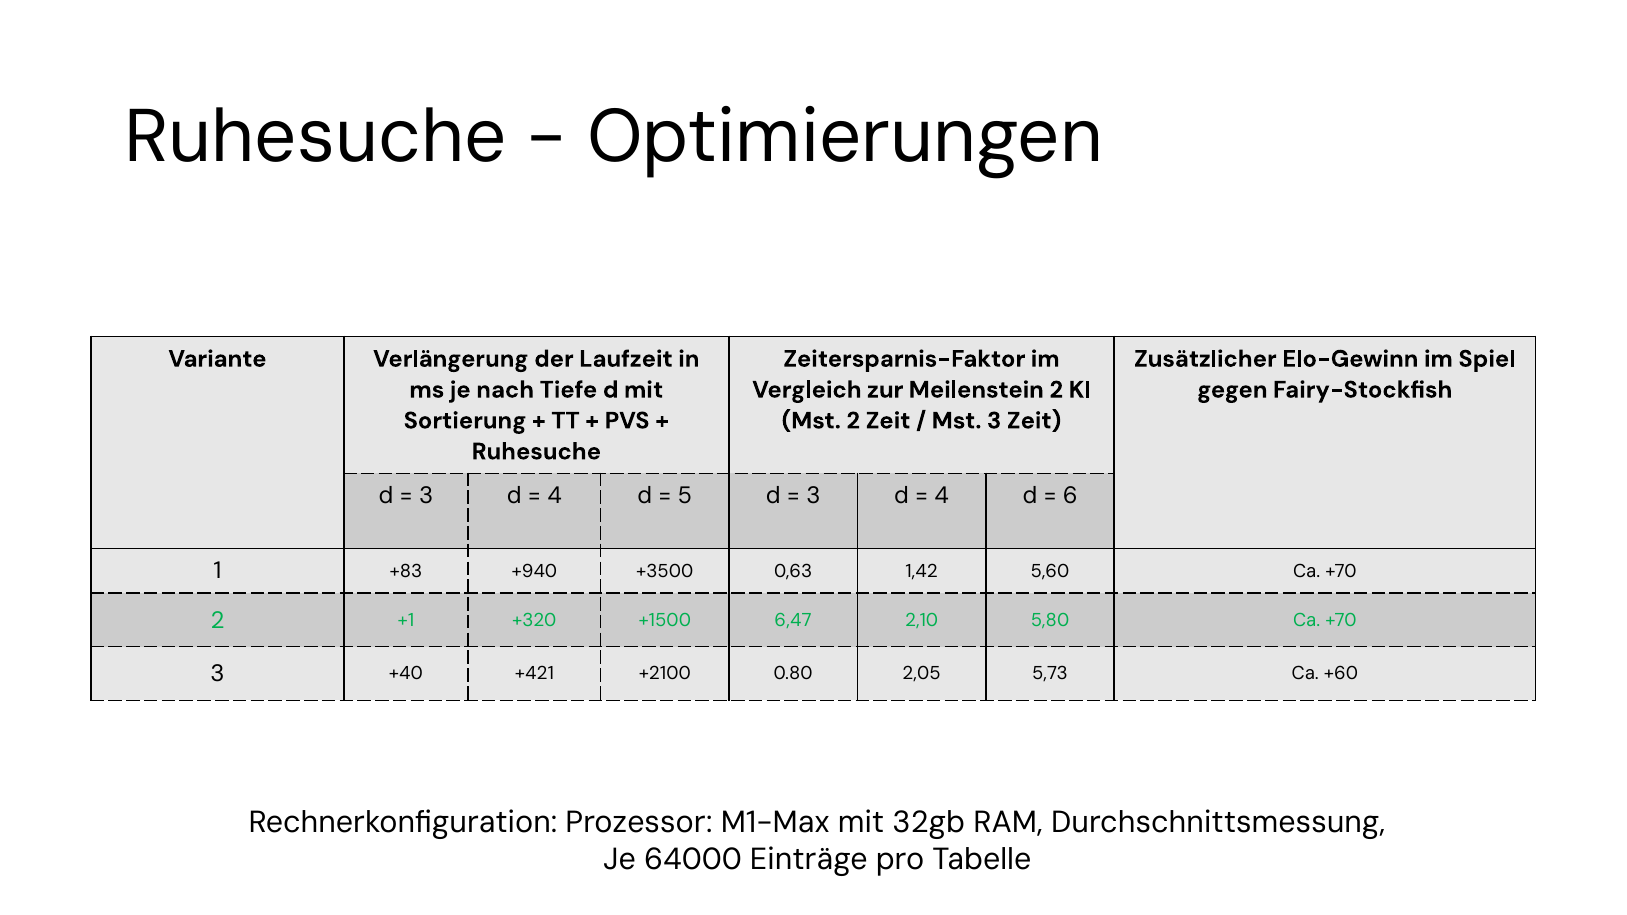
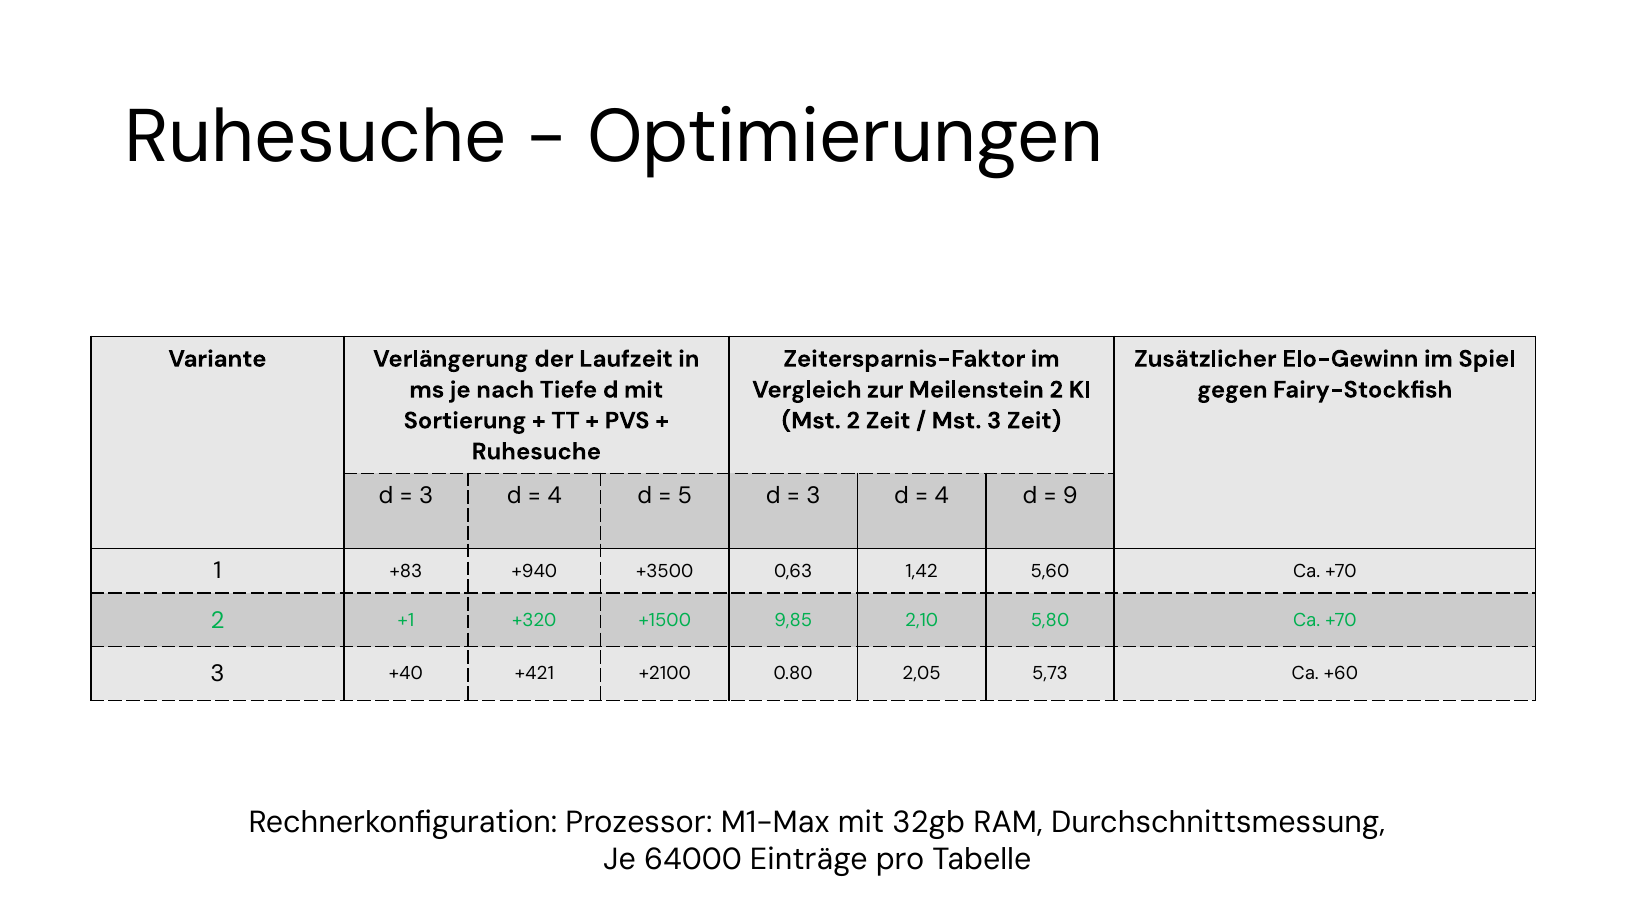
6: 6 -> 9
6,47: 6,47 -> 9,85
